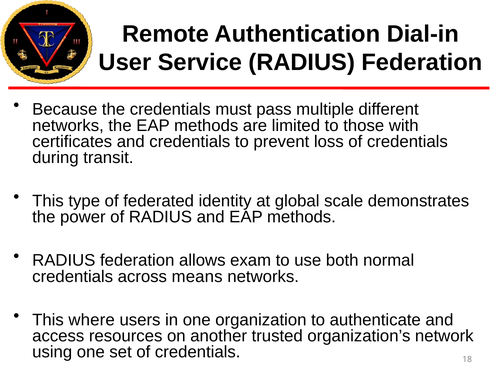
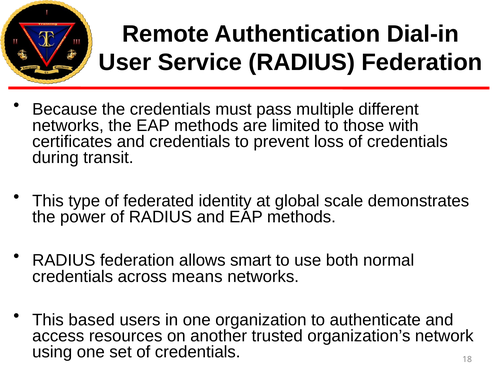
exam: exam -> smart
where: where -> based
